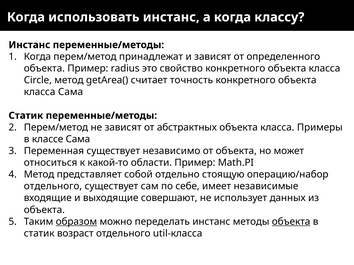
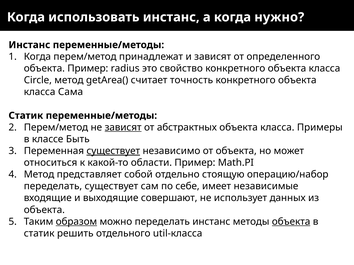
классу: классу -> нужно
зависят at (123, 128) underline: none -> present
классе Сама: Сама -> Быть
существует at (113, 151) underline: none -> present
отдельного at (53, 187): отдельного -> переделать
возраст: возраст -> решить
